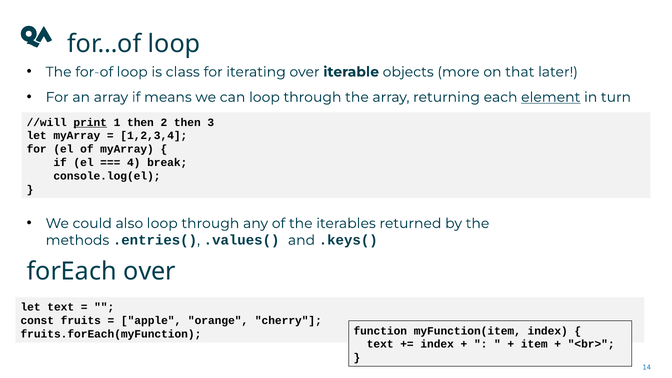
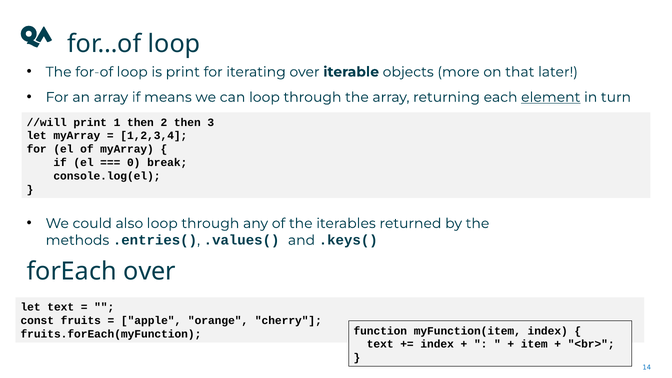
is class: class -> print
print at (90, 122) underline: present -> none
4: 4 -> 0
